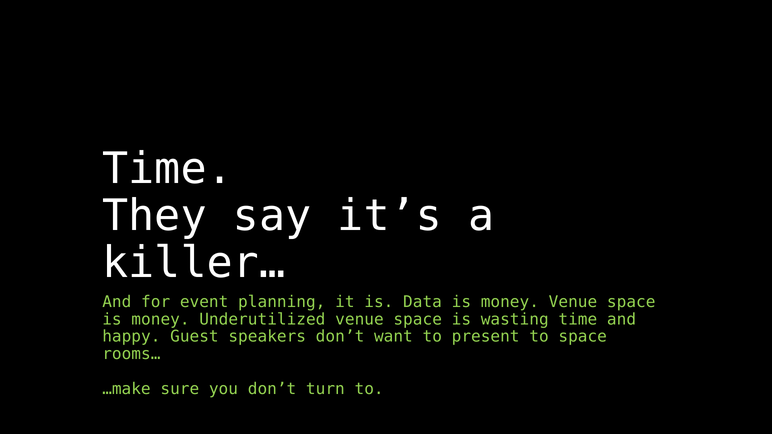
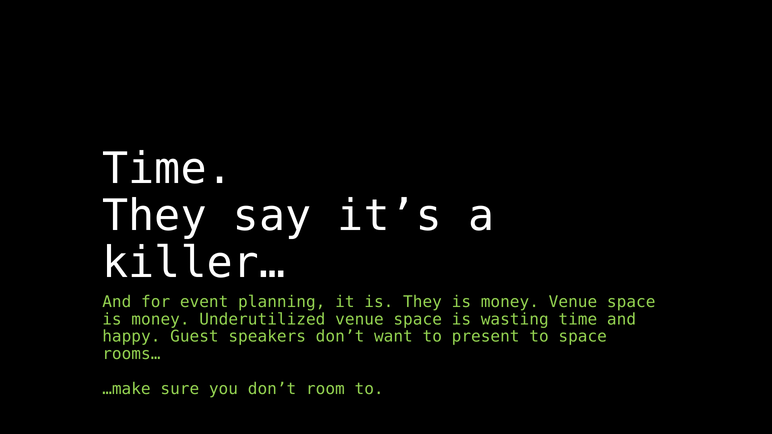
is Data: Data -> They
turn: turn -> room
